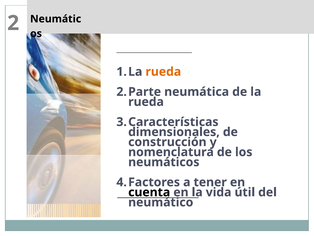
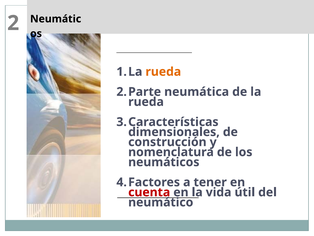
cuenta colour: black -> red
